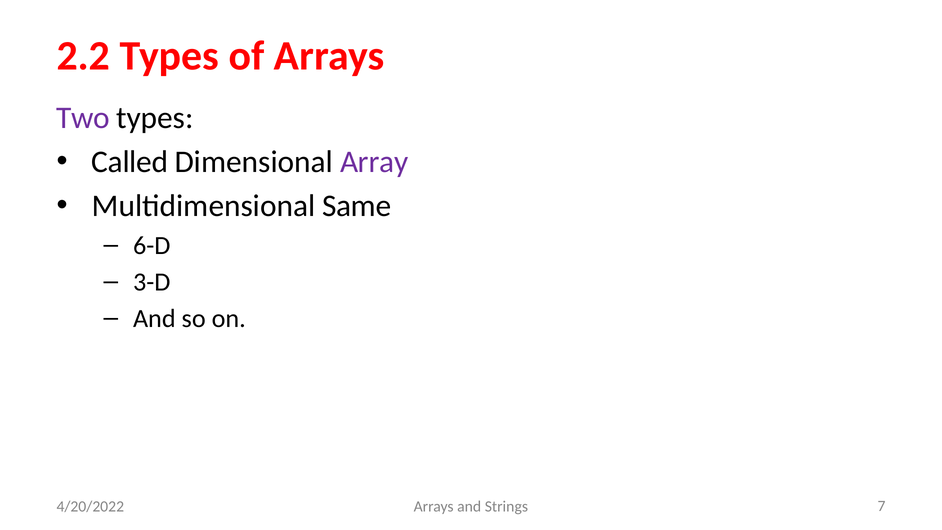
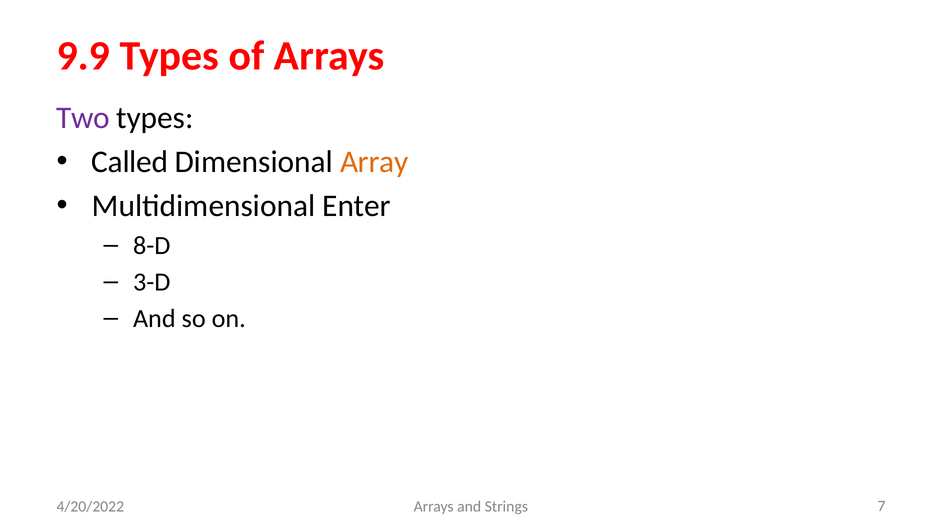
2.2: 2.2 -> 9.9
Array colour: purple -> orange
Same: Same -> Enter
6-D: 6-D -> 8-D
